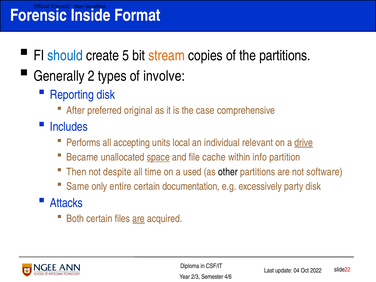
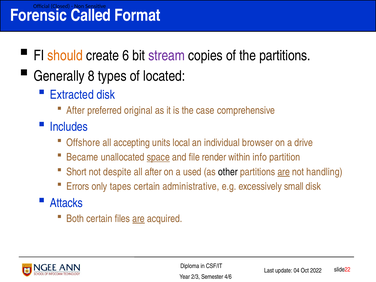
Inside: Inside -> Called
should colour: blue -> orange
5: 5 -> 6
stream colour: orange -> purple
2: 2 -> 8
involve: involve -> located
Reporting: Reporting -> Extracted
Performs: Performs -> Offshore
relevant: relevant -> browser
drive underline: present -> none
cache: cache -> render
Then: Then -> Short
all time: time -> after
are at (284, 172) underline: none -> present
software: software -> handling
Same: Same -> Errors
entire: entire -> tapes
documentation: documentation -> administrative
party: party -> small
